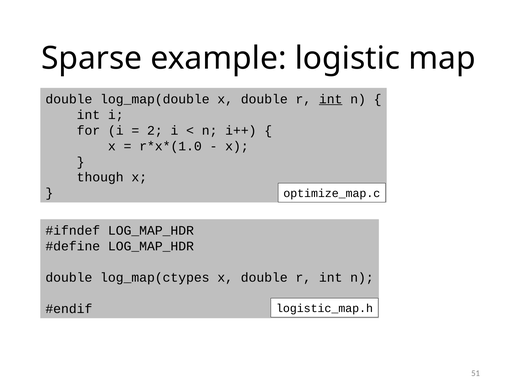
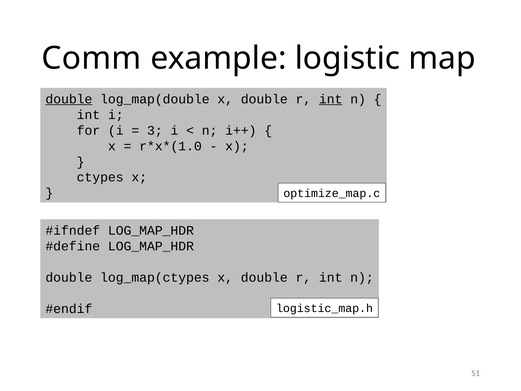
Sparse: Sparse -> Comm
double at (69, 99) underline: none -> present
2: 2 -> 3
though: though -> ctypes
